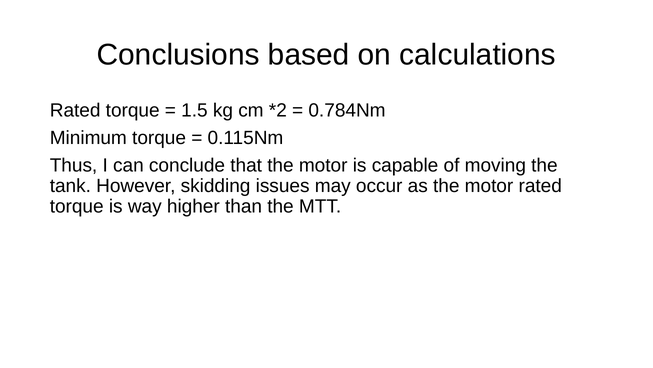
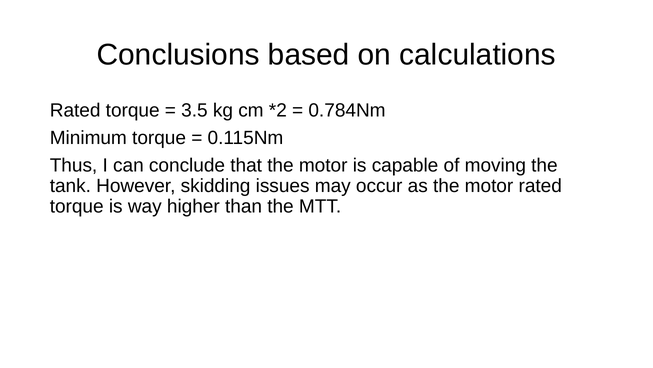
1.5: 1.5 -> 3.5
